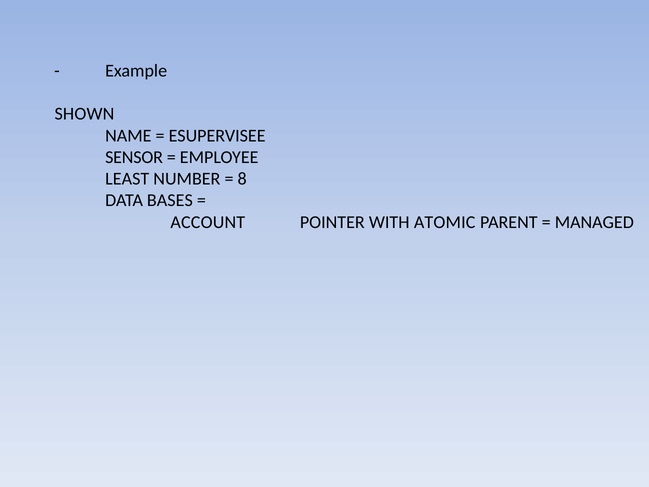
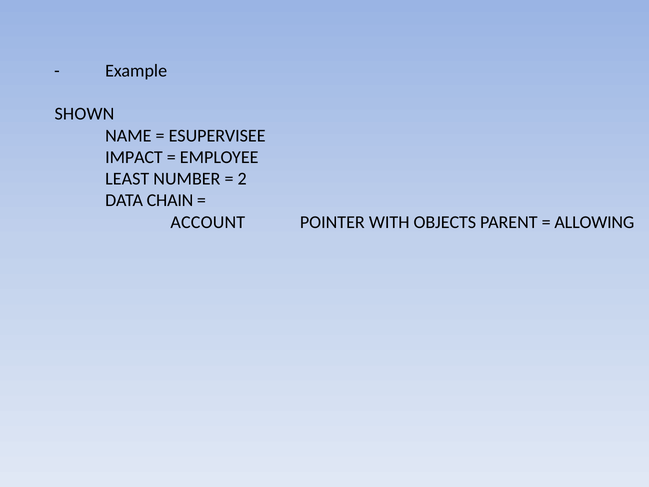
SENSOR: SENSOR -> IMPACT
8: 8 -> 2
BASES: BASES -> CHAIN
ATOMIC: ATOMIC -> OBJECTS
MANAGED: MANAGED -> ALLOWING
